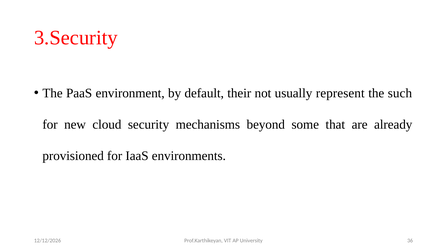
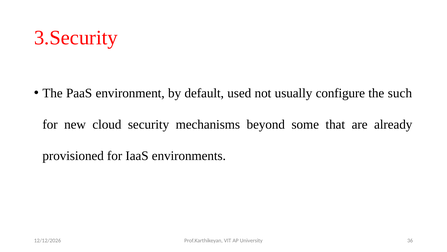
their: their -> used
represent: represent -> configure
